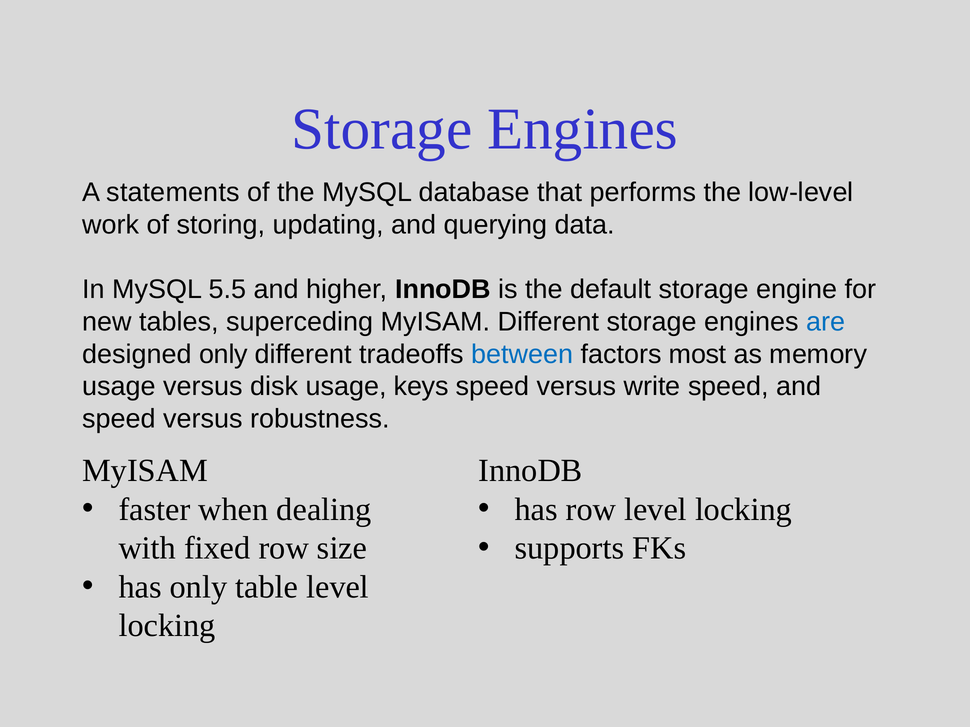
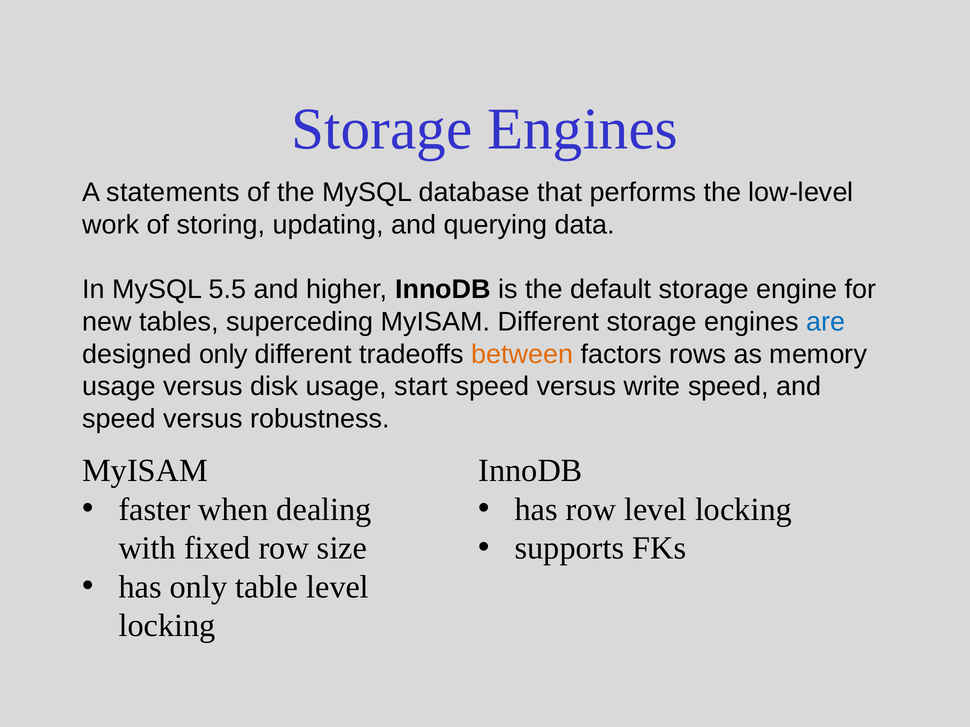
between colour: blue -> orange
most: most -> rows
keys: keys -> start
